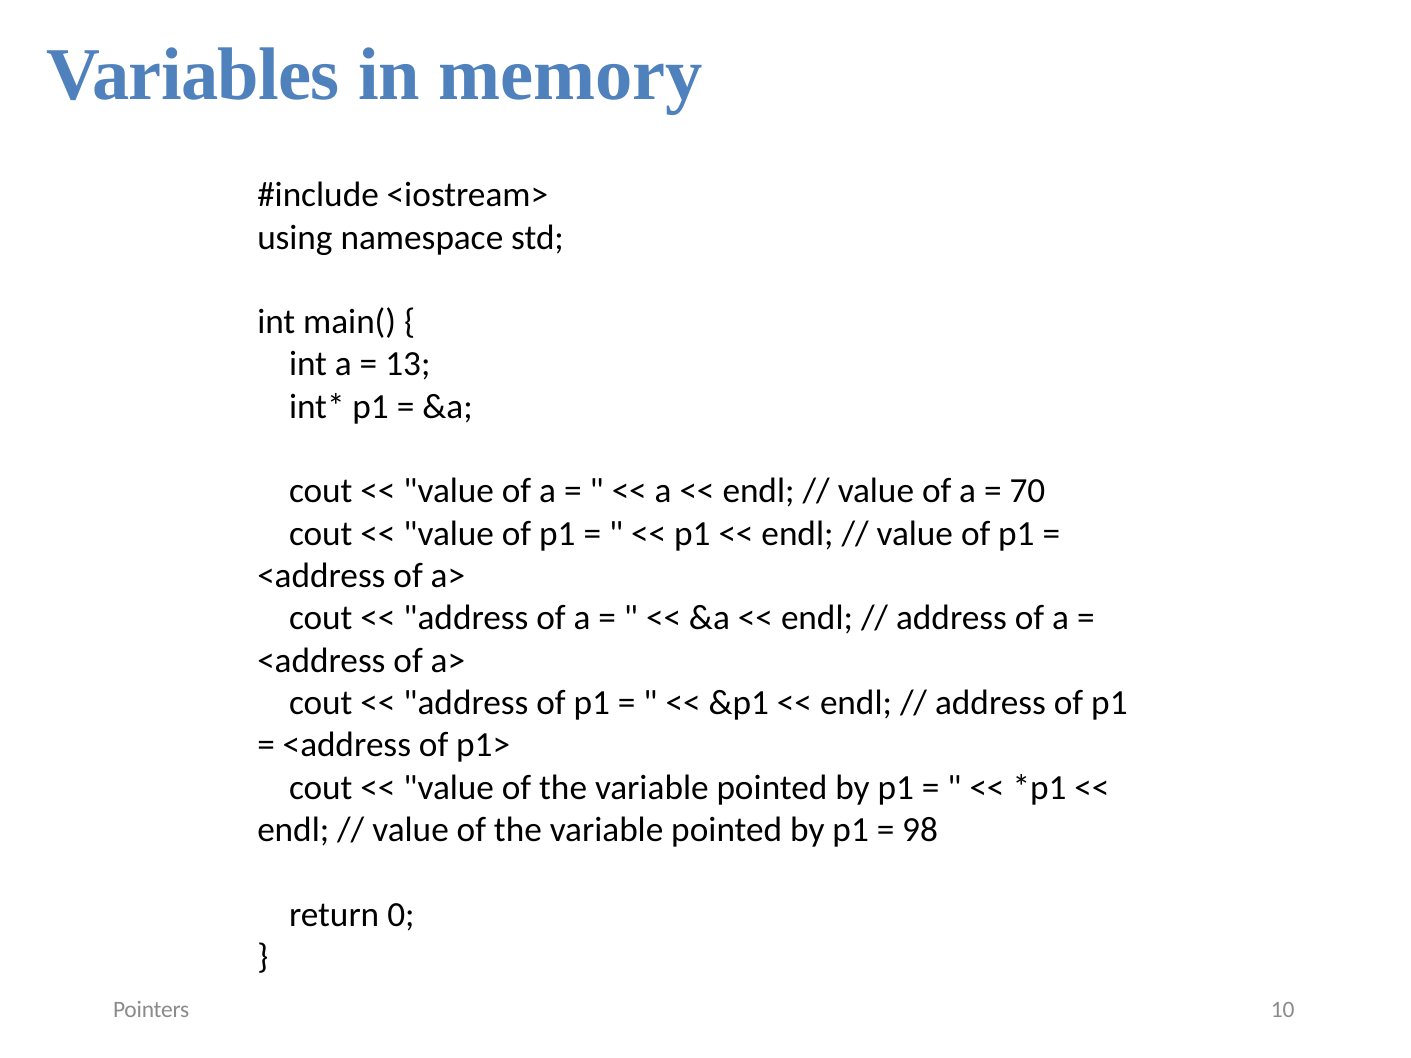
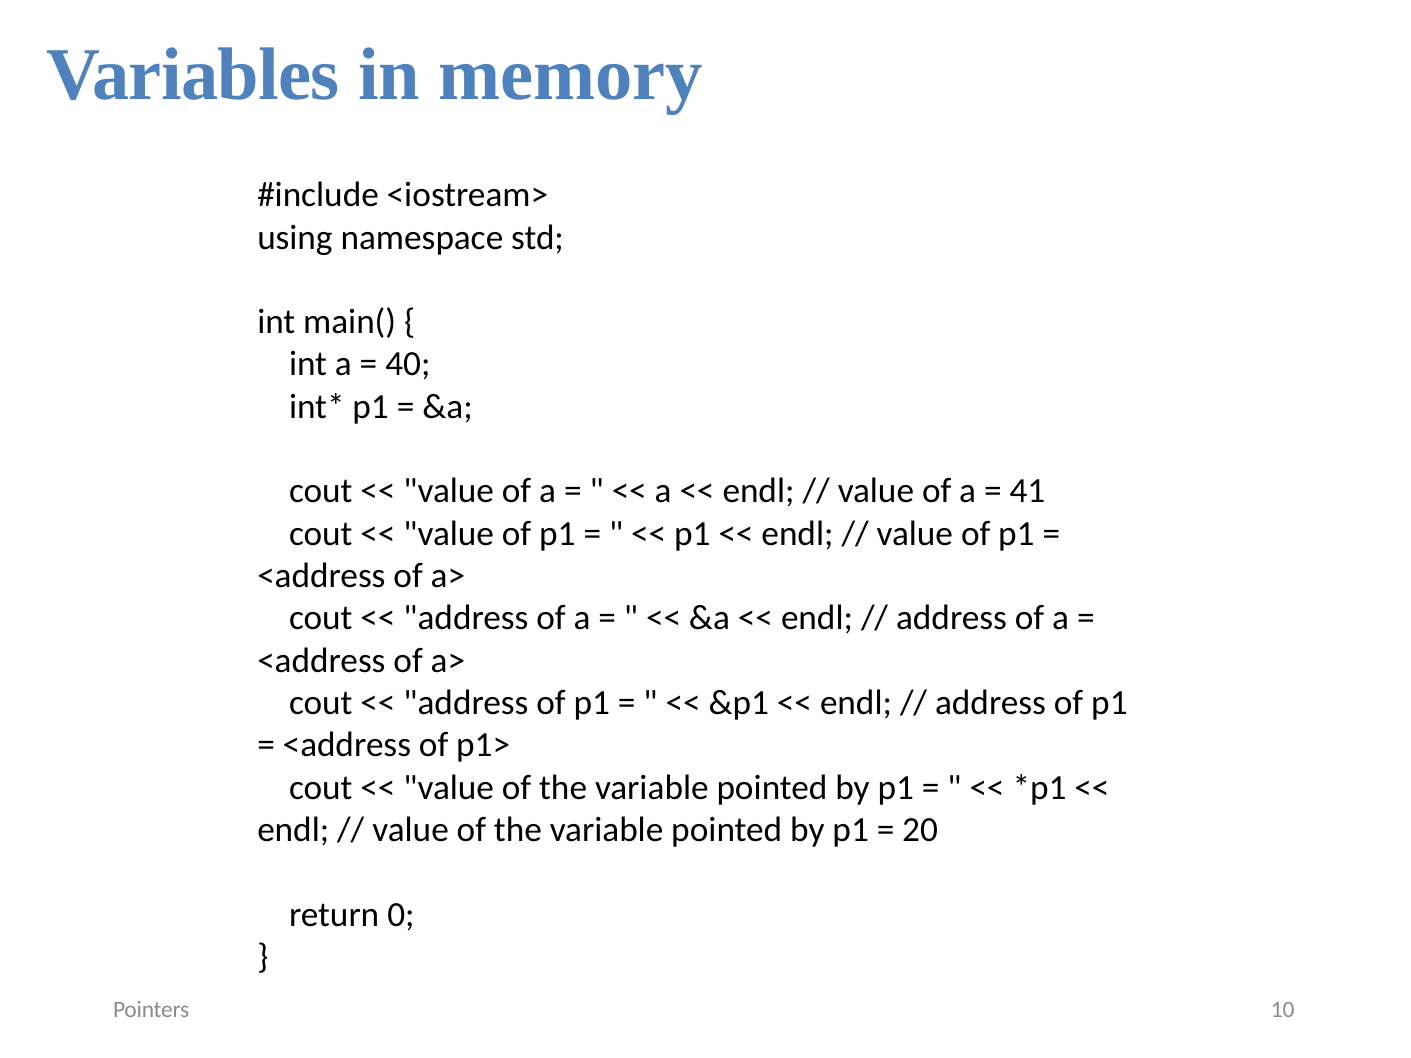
13: 13 -> 40
70: 70 -> 41
98: 98 -> 20
